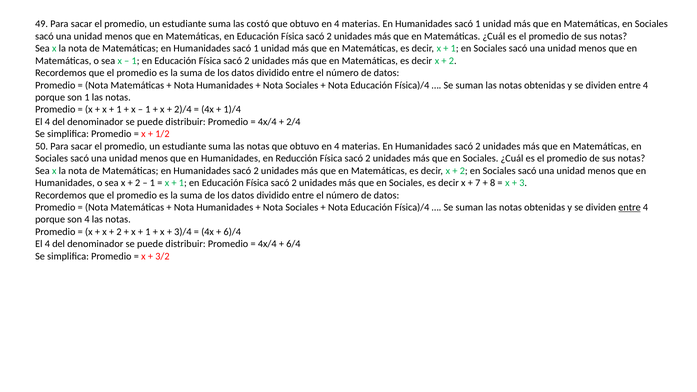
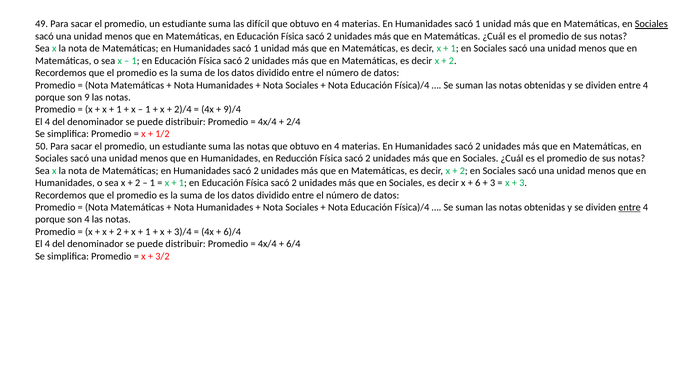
costó: costó -> difícil
Sociales at (651, 24) underline: none -> present
son 1: 1 -> 9
1)/4: 1)/4 -> 9)/4
7: 7 -> 6
8 at (493, 183): 8 -> 3
